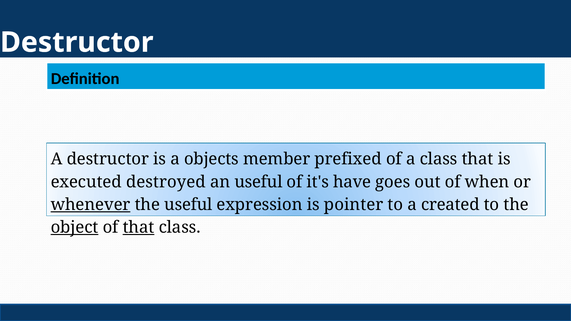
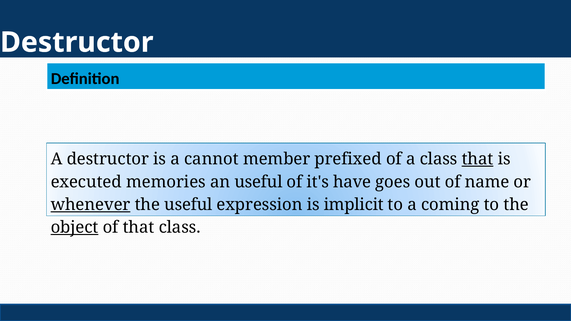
objects: objects -> cannot
that at (478, 159) underline: none -> present
destroyed: destroyed -> memories
when: when -> name
pointer: pointer -> implicit
created: created -> coming
that at (139, 228) underline: present -> none
